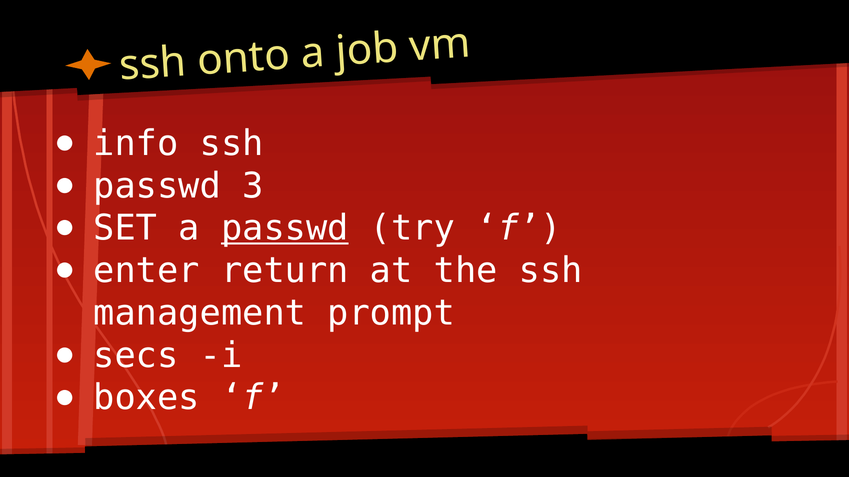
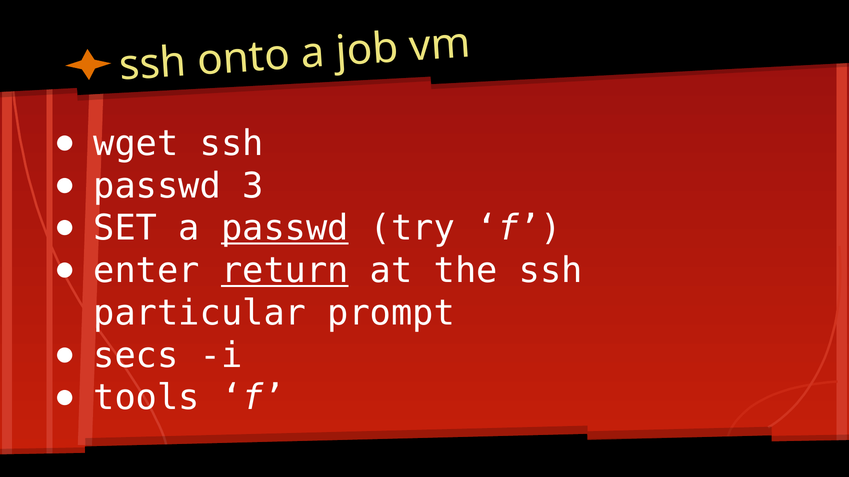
info: info -> wget
return underline: none -> present
management: management -> particular
boxes: boxes -> tools
